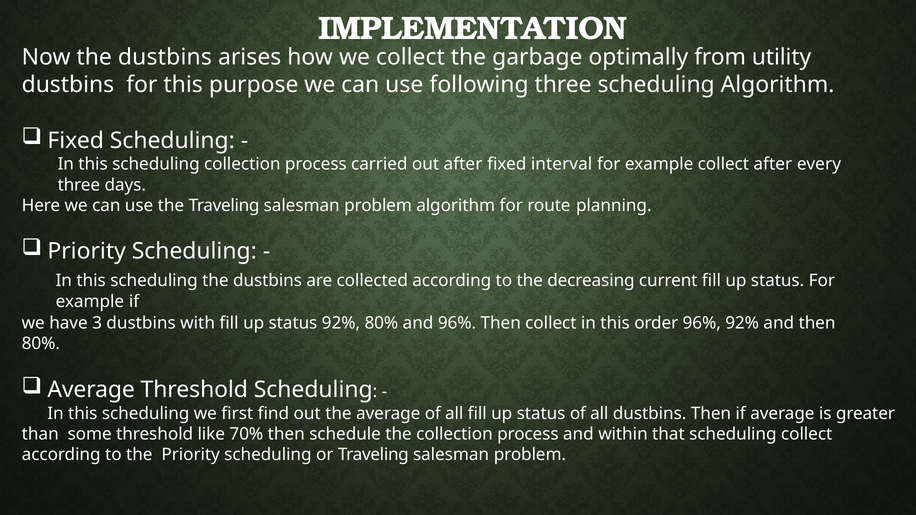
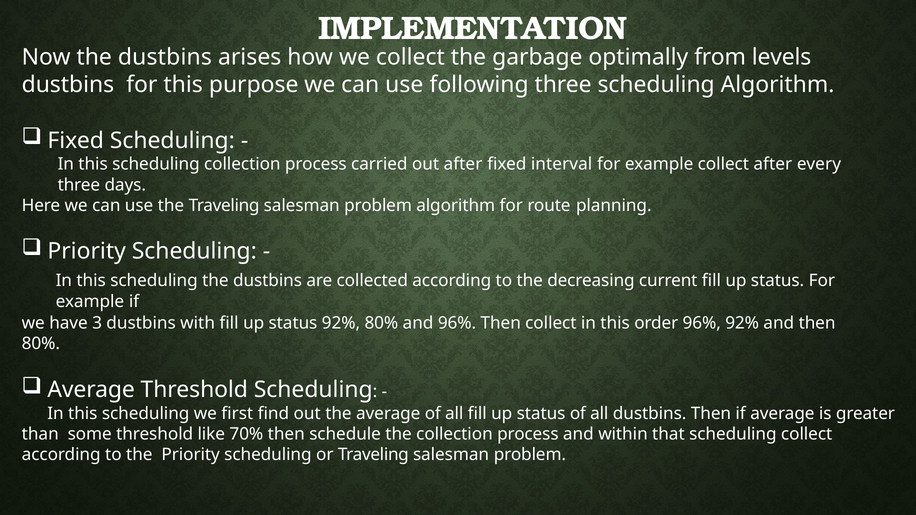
utility: utility -> levels
